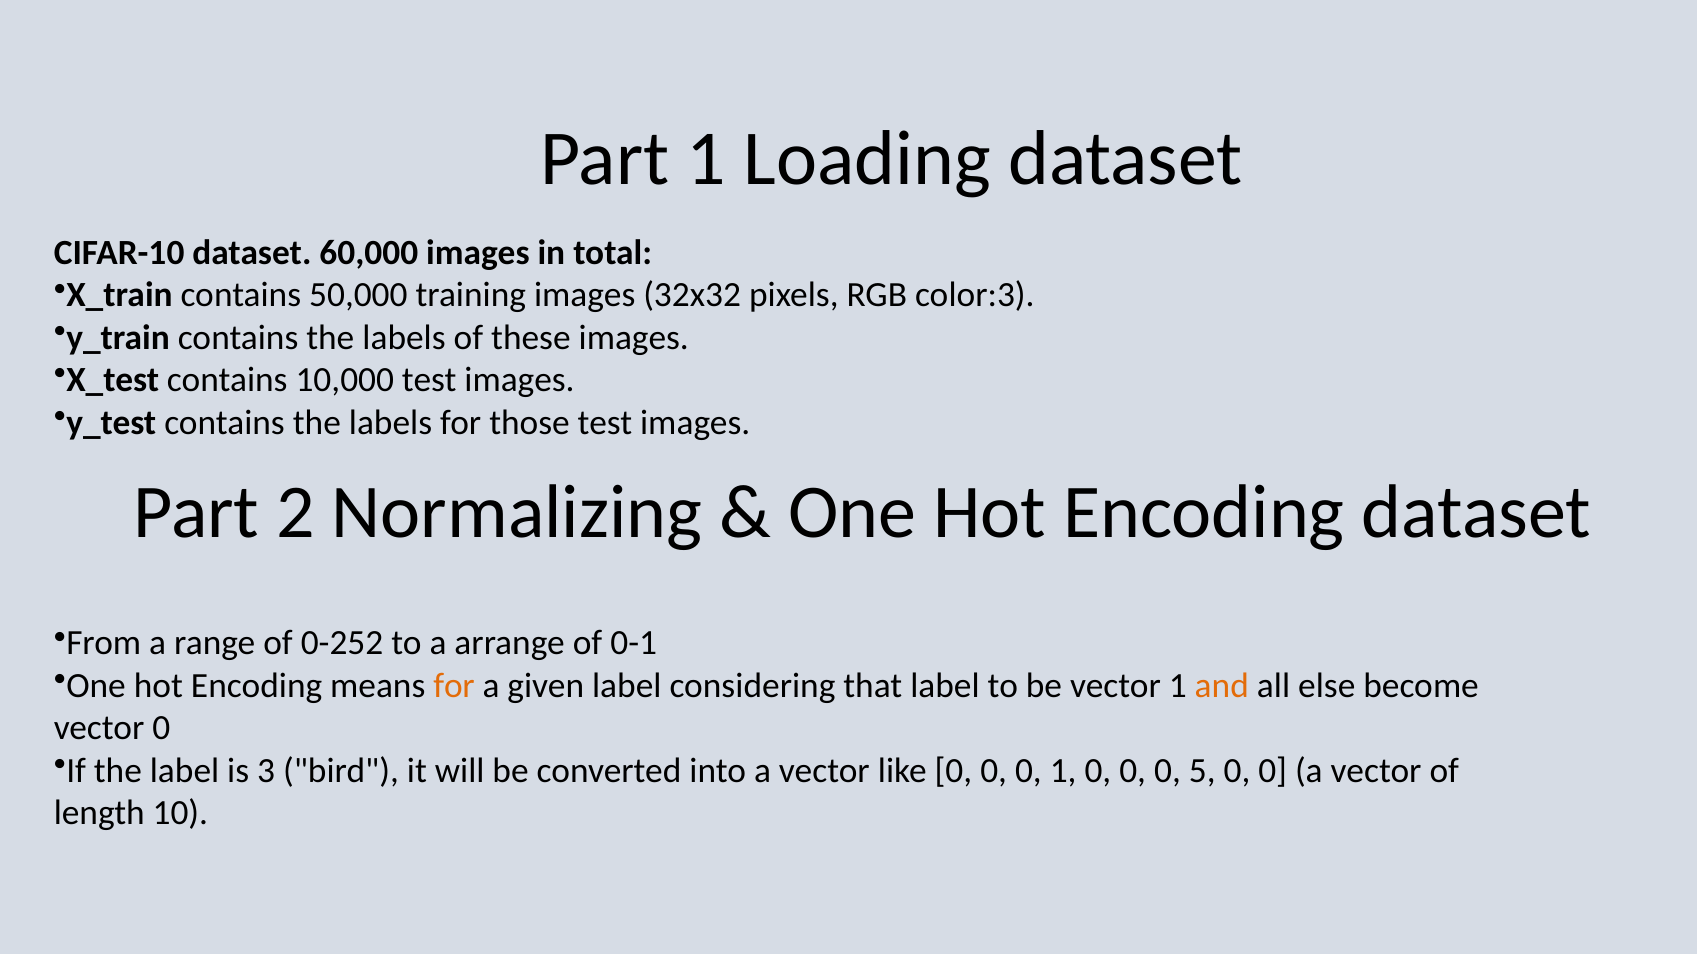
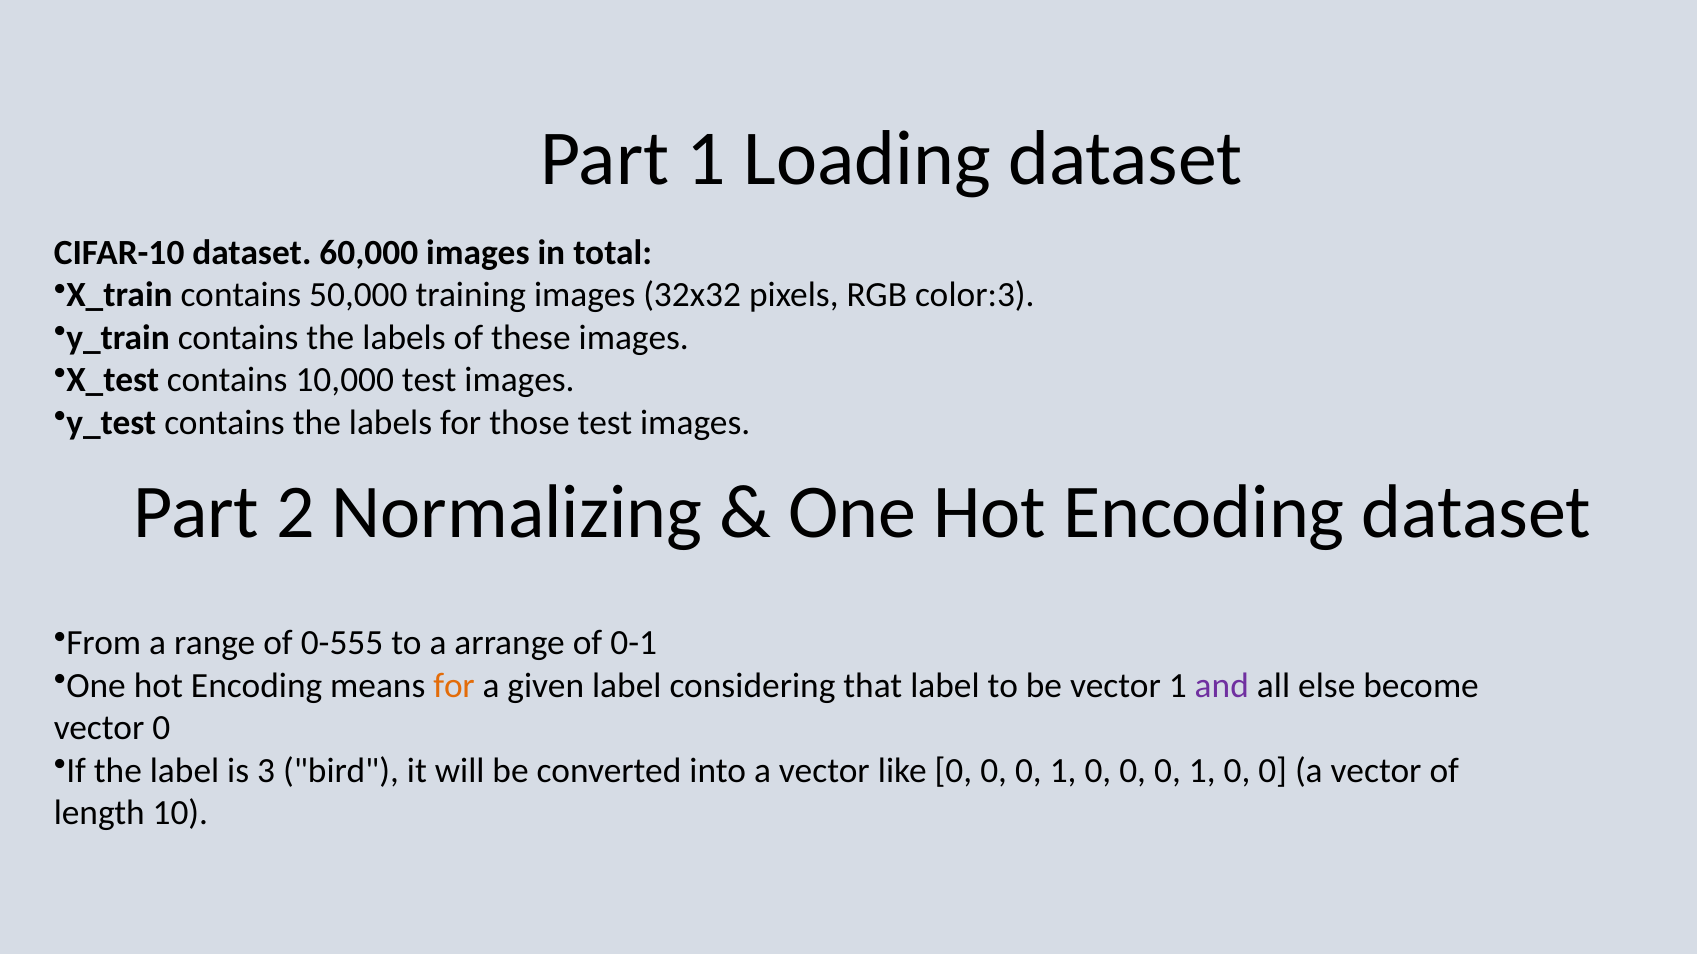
0-252: 0-252 -> 0-555
and colour: orange -> purple
5 at (1202, 771): 5 -> 1
